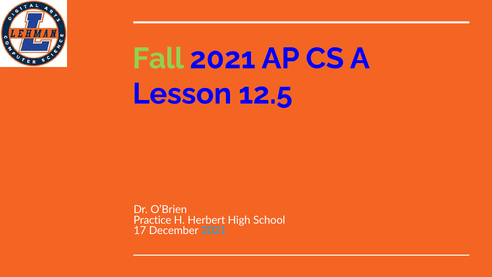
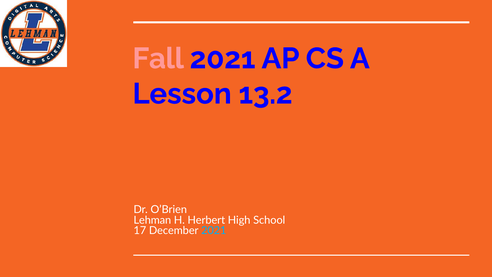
Fall colour: light green -> pink
12.5: 12.5 -> 13.2
Practice: Practice -> Lehman
